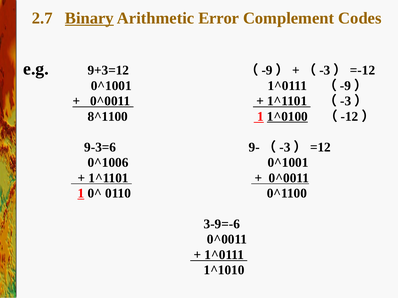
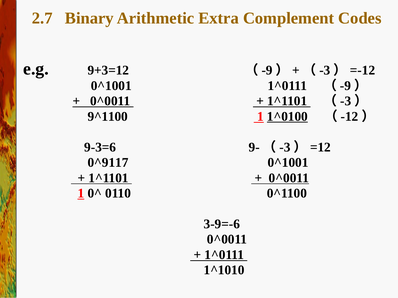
Binary underline: present -> none
Error: Error -> Extra
8^1100: 8^1100 -> 9^1100
0^1006: 0^1006 -> 0^9117
